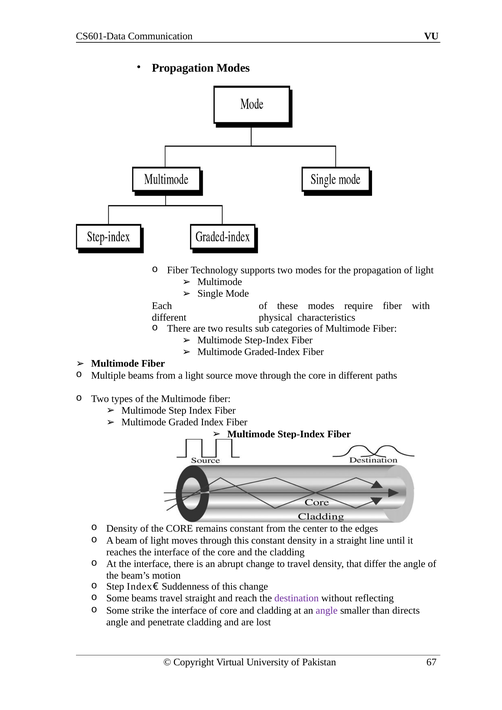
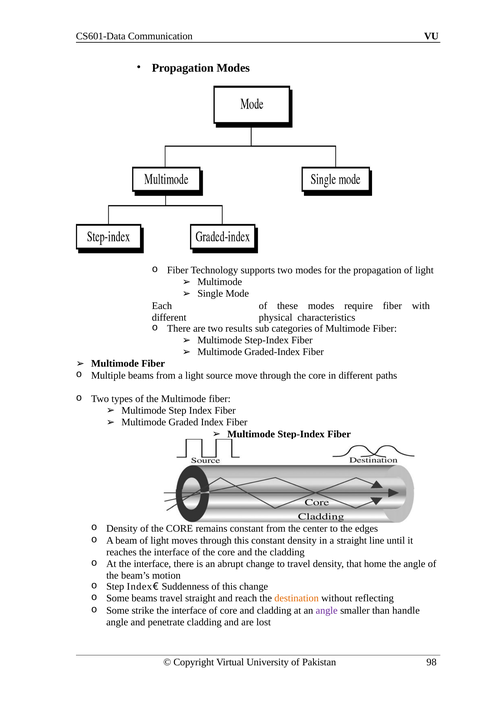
differ: differ -> home
destination colour: purple -> orange
directs: directs -> handle
67: 67 -> 98
